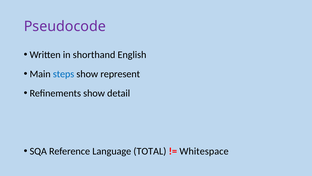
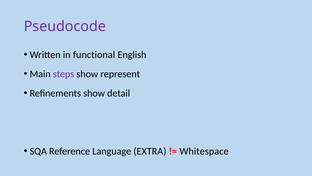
shorthand: shorthand -> functional
steps colour: blue -> purple
TOTAL: TOTAL -> EXTRA
